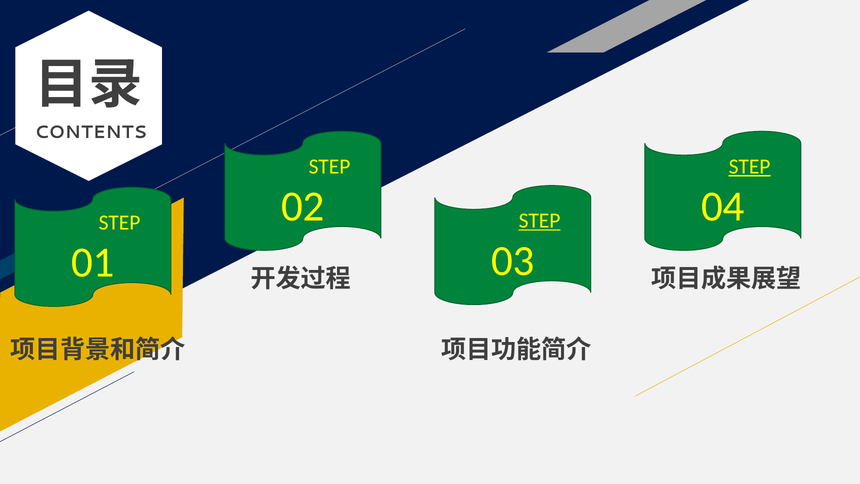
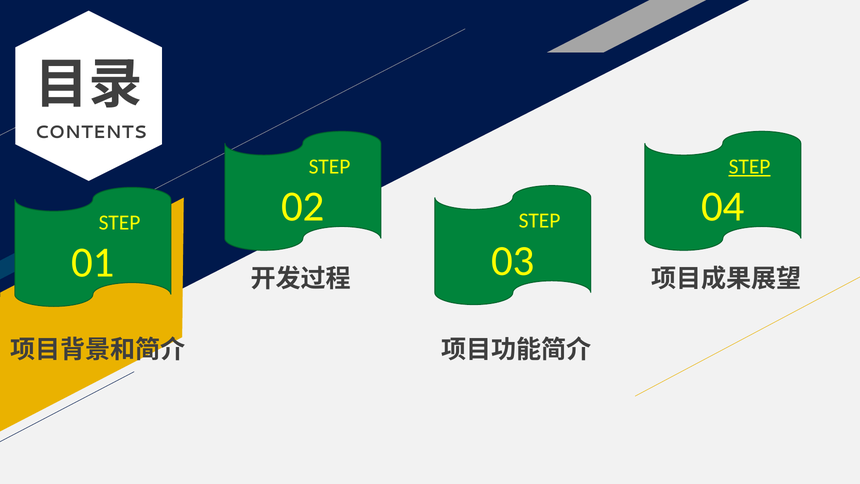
STEP at (540, 221) underline: present -> none
